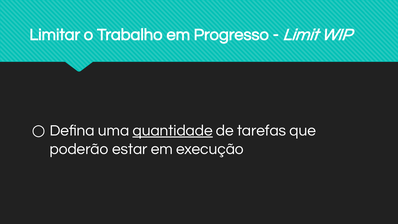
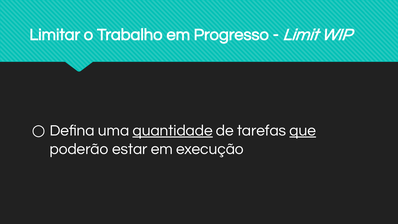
que underline: none -> present
